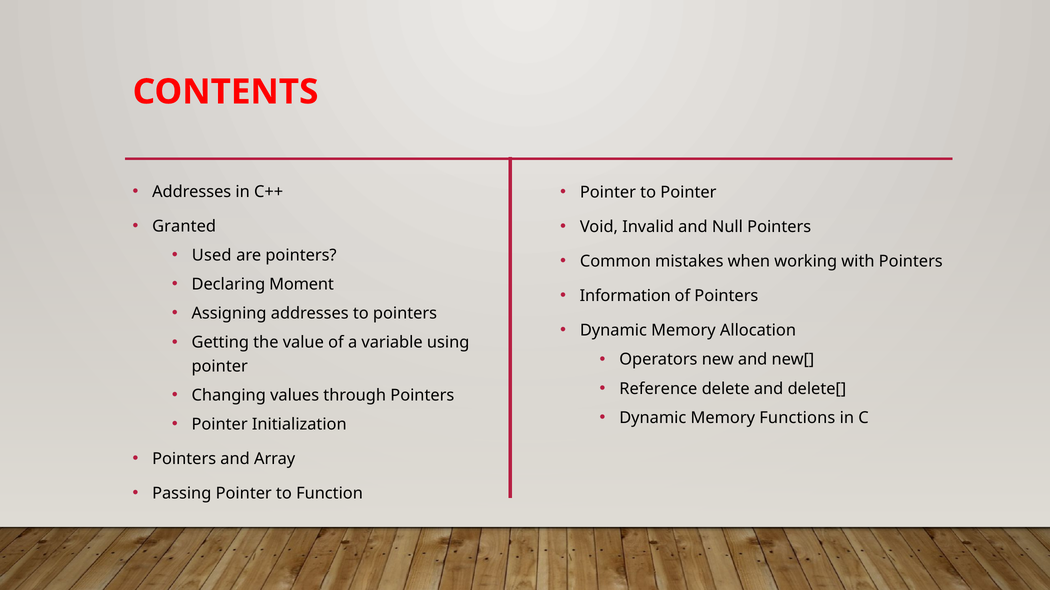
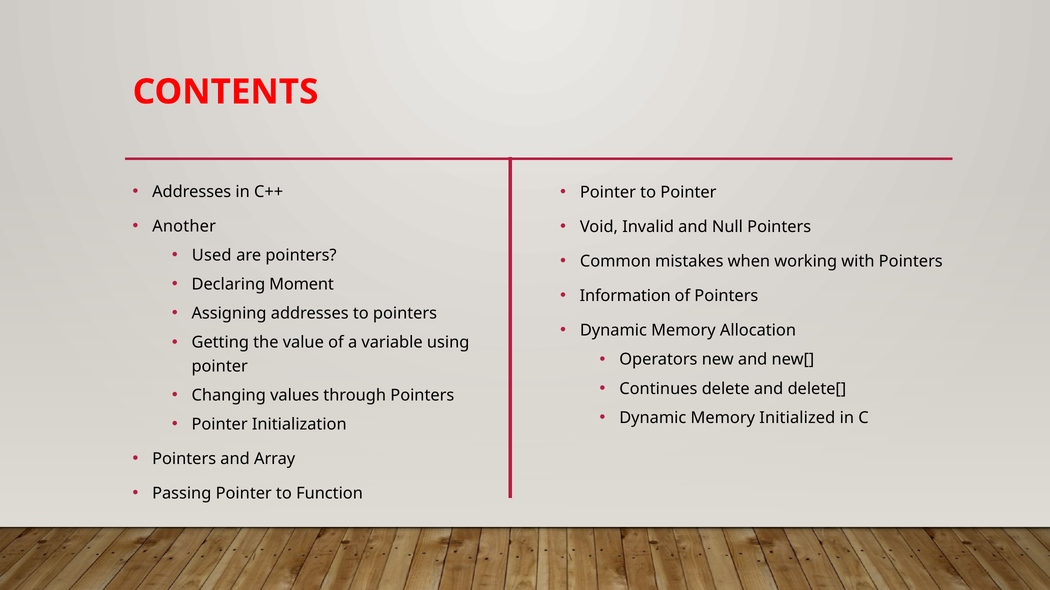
Granted: Granted -> Another
Reference: Reference -> Continues
Functions: Functions -> Initialized
